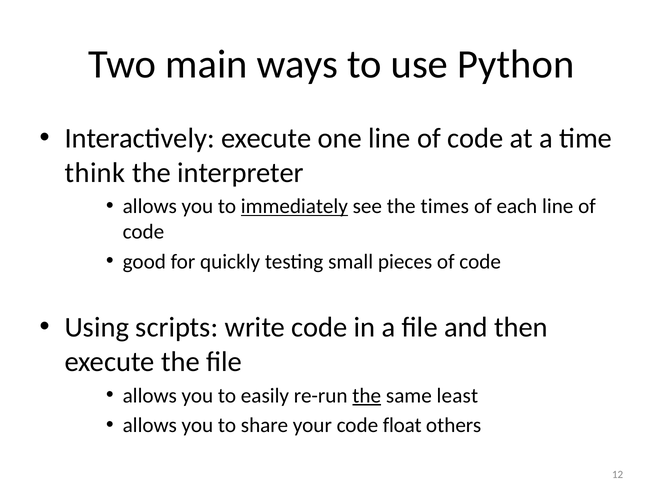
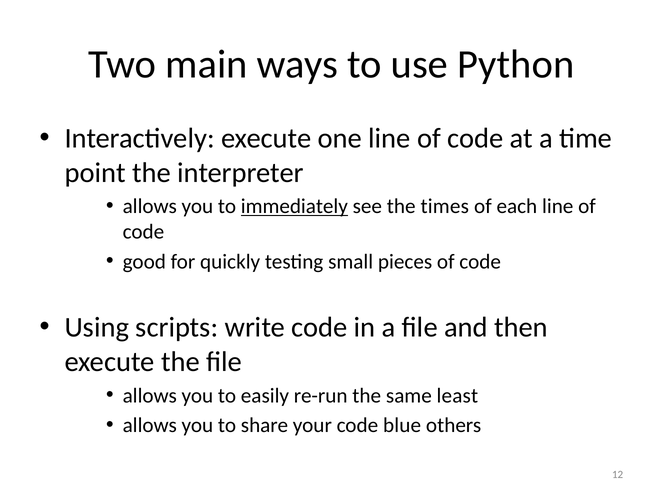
think: think -> point
the at (367, 396) underline: present -> none
float: float -> blue
